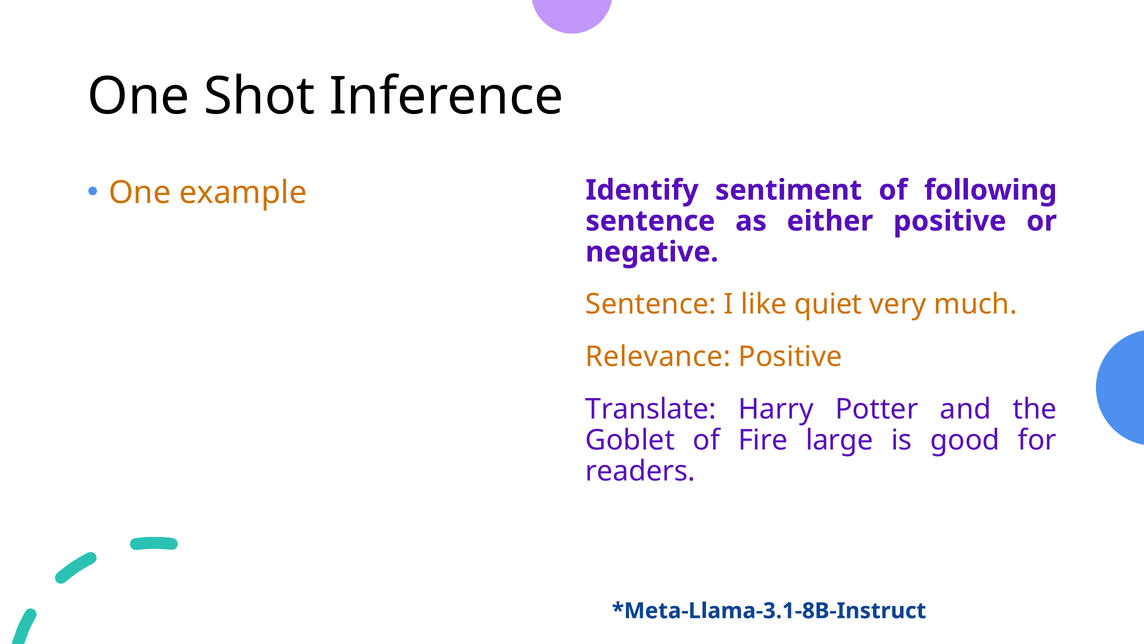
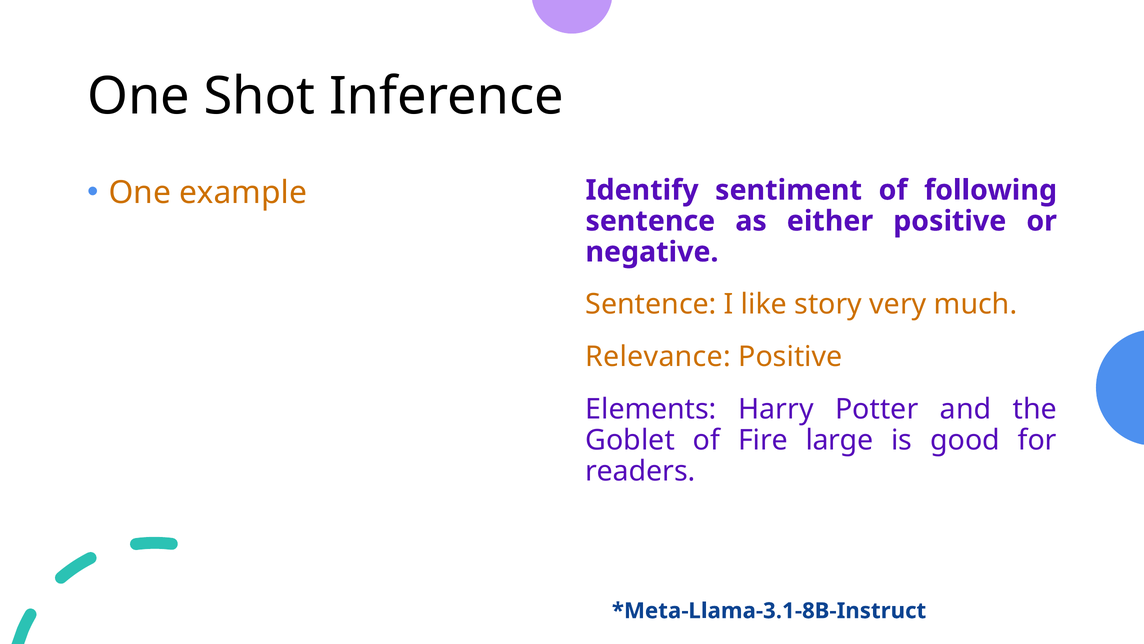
quiet: quiet -> story
Translate: Translate -> Elements
